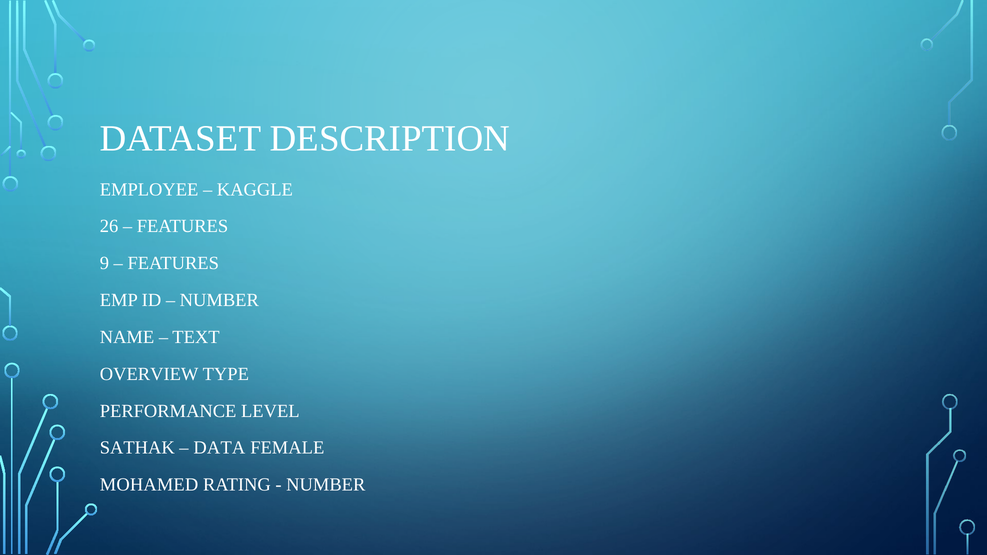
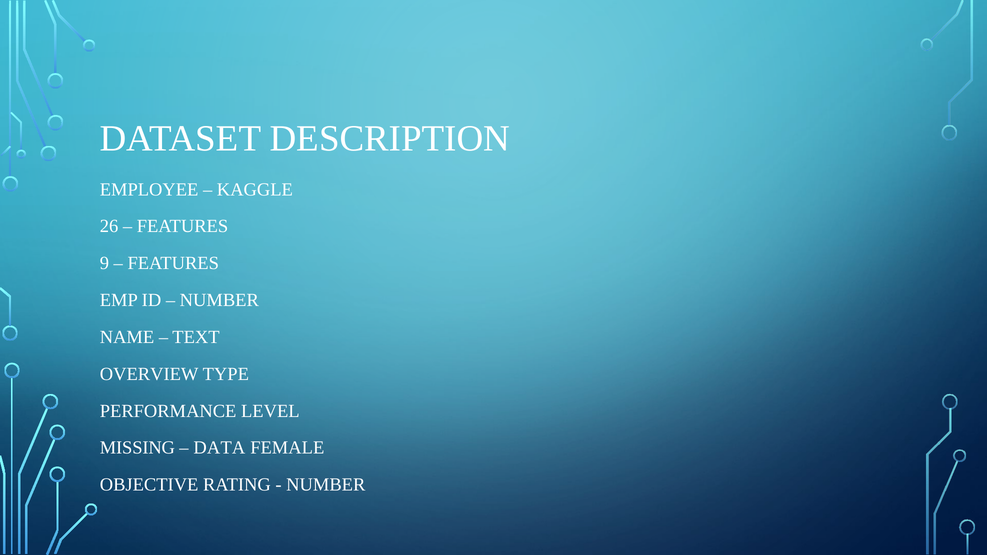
SATHAK: SATHAK -> MISSING
MOHAMED: MOHAMED -> OBJECTIVE
